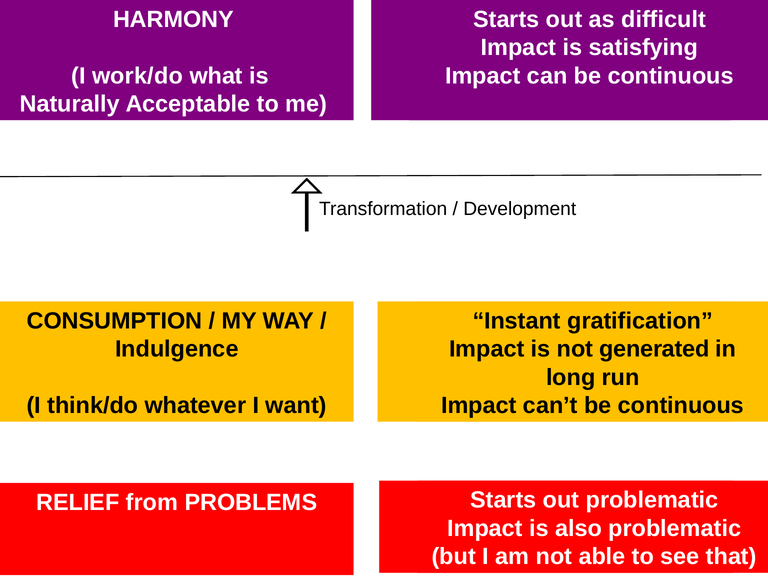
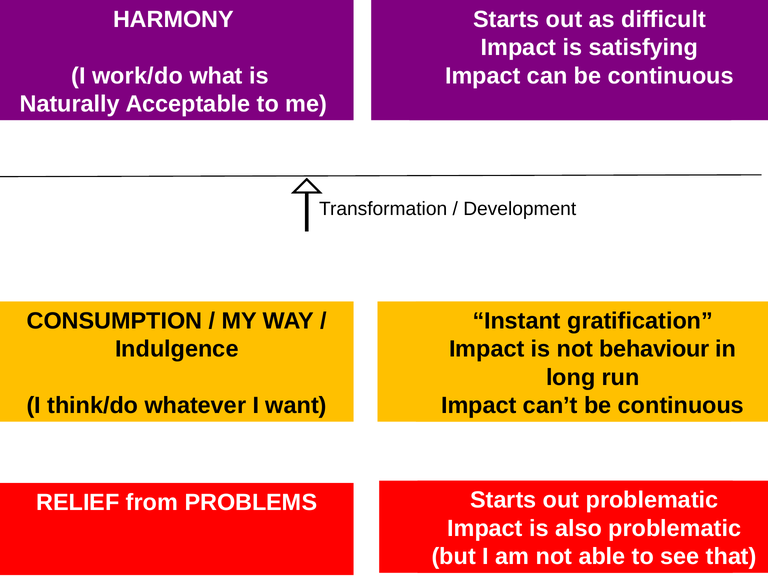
generated: generated -> behaviour
